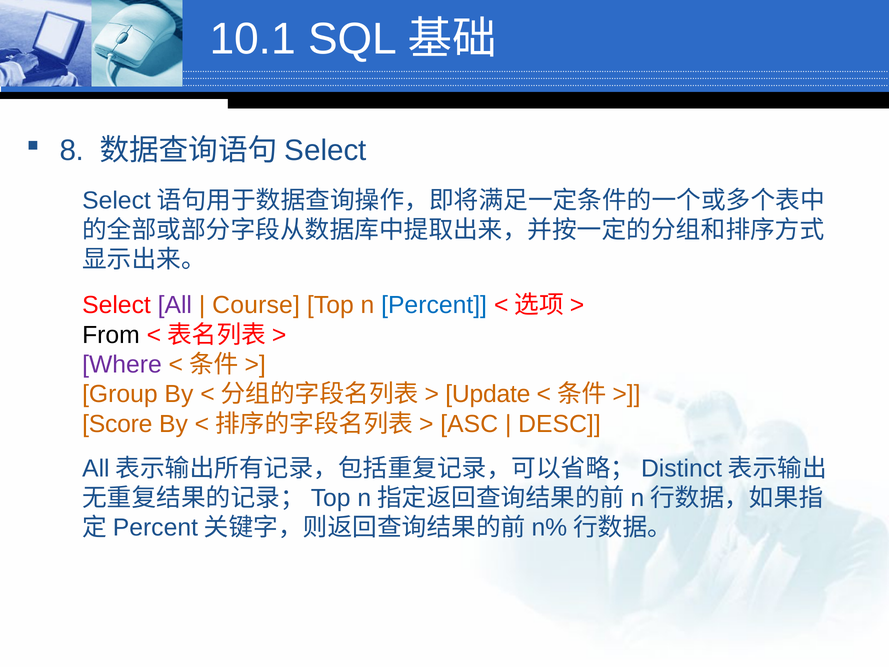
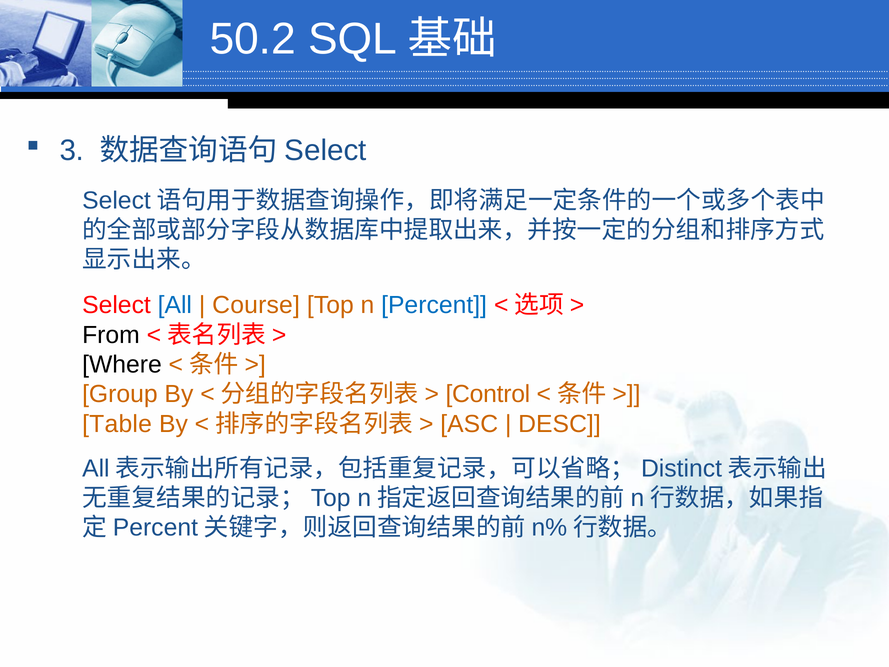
10.1: 10.1 -> 50.2
8: 8 -> 3
All colour: purple -> blue
Where colour: purple -> black
Update: Update -> Control
Score: Score -> Table
